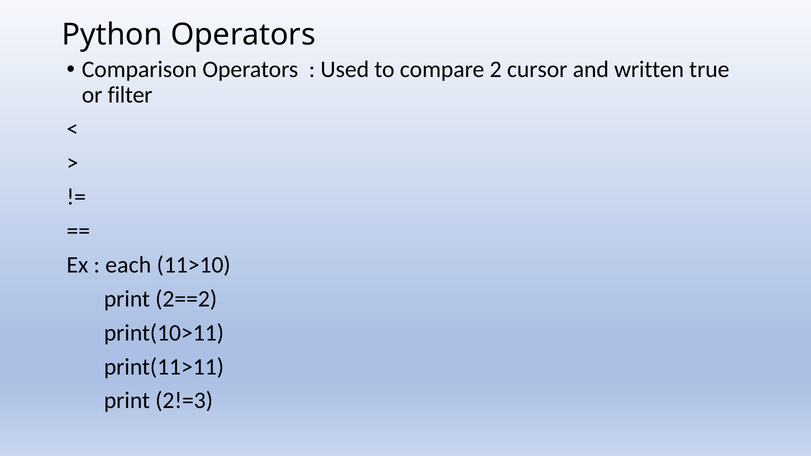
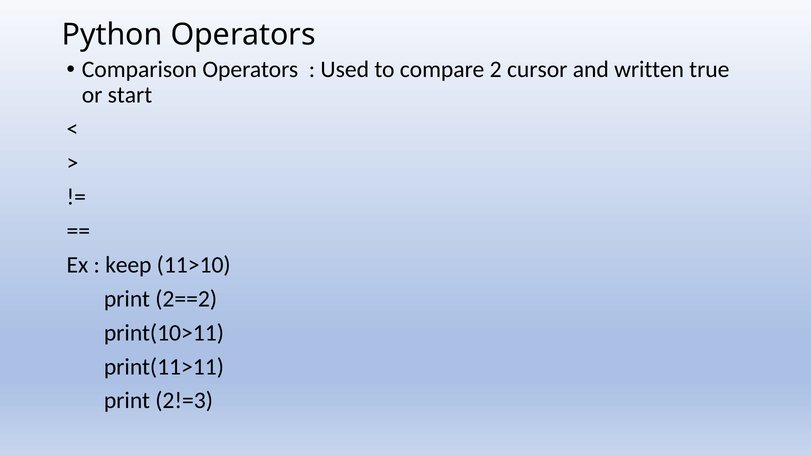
filter: filter -> start
each: each -> keep
